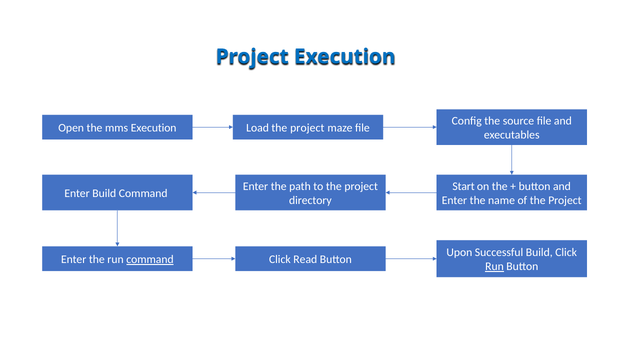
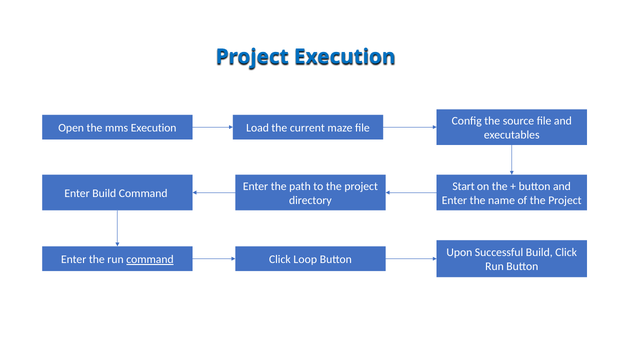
Load the project: project -> current
Read: Read -> Loop
Run at (494, 267) underline: present -> none
